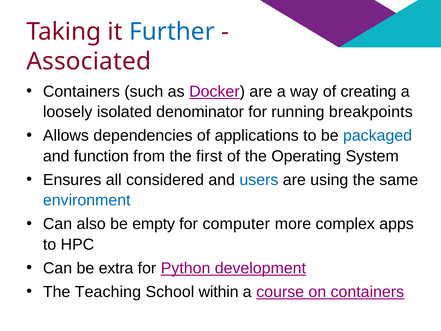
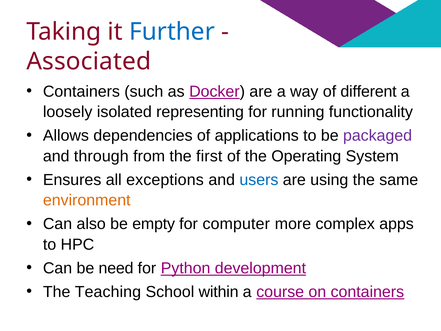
creating: creating -> different
denominator: denominator -> representing
breakpoints: breakpoints -> functionality
packaged colour: blue -> purple
function: function -> through
considered: considered -> exceptions
environment colour: blue -> orange
extra: extra -> need
